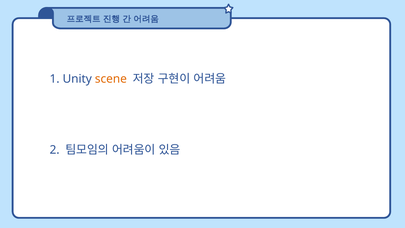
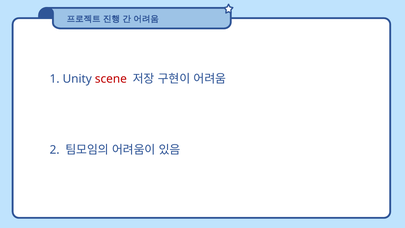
scene colour: orange -> red
